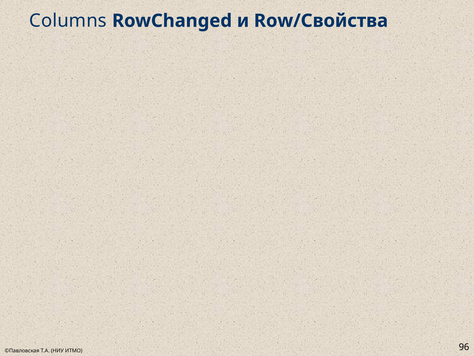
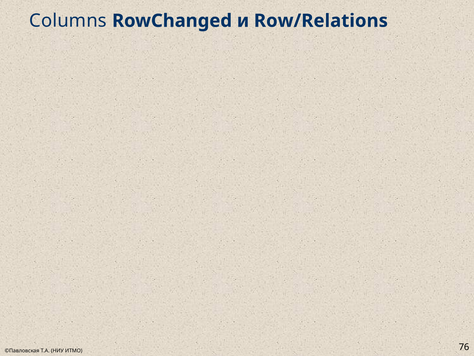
Row/Свойства: Row/Свойства -> Row/Relations
96: 96 -> 76
